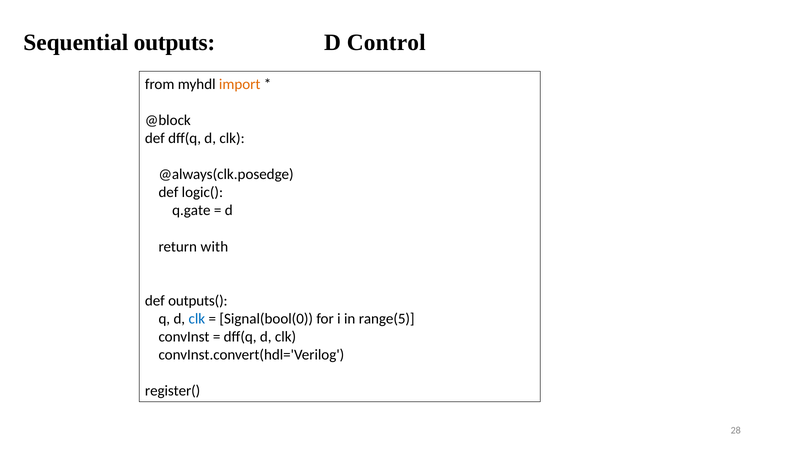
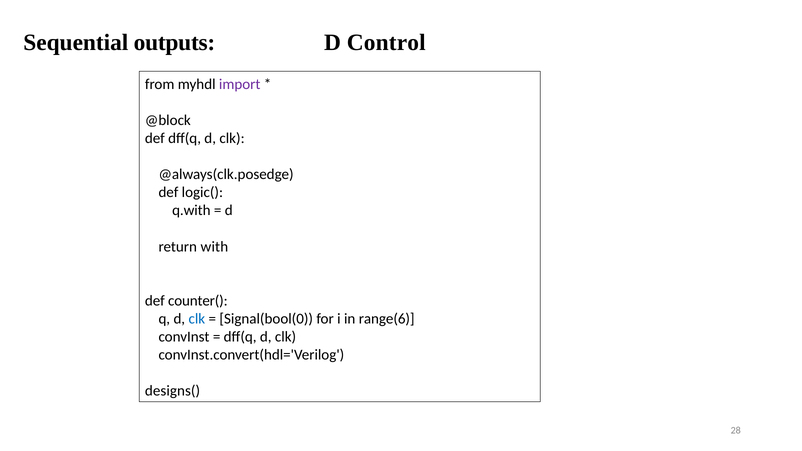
import colour: orange -> purple
q.gate: q.gate -> q.with
outputs(: outputs( -> counter(
range(5: range(5 -> range(6
register(: register( -> designs(
